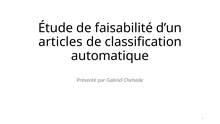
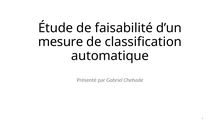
articles: articles -> mesure
